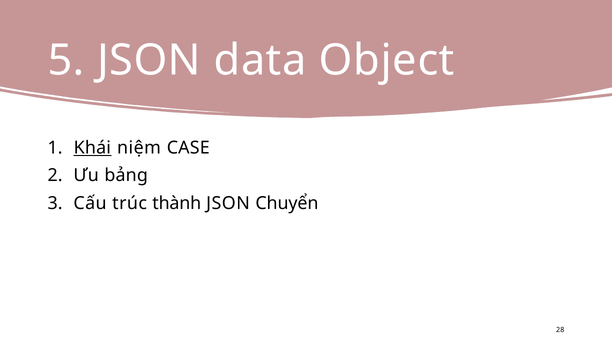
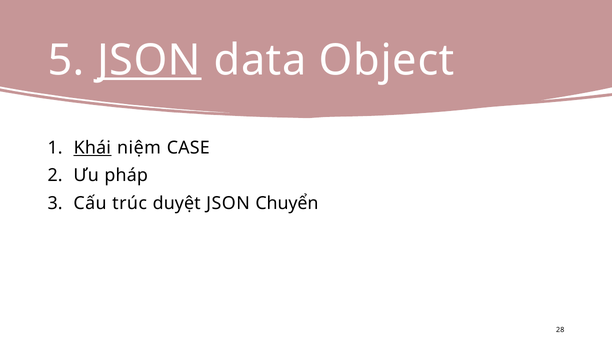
JSON at (149, 60) underline: none -> present
bảng: bảng -> pháp
thành: thành -> duyệt
